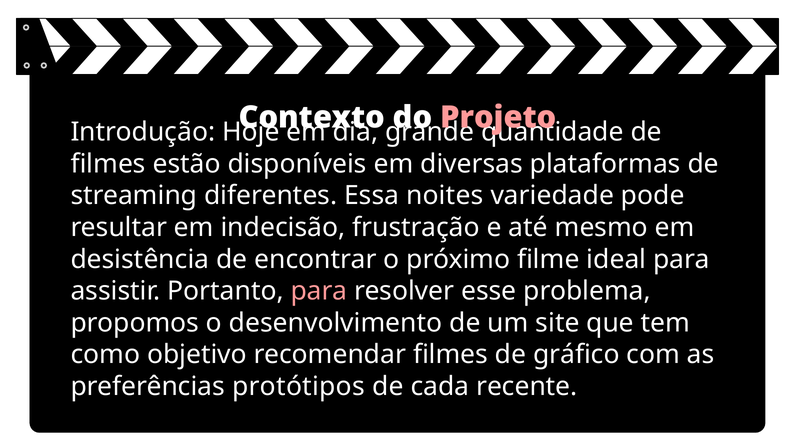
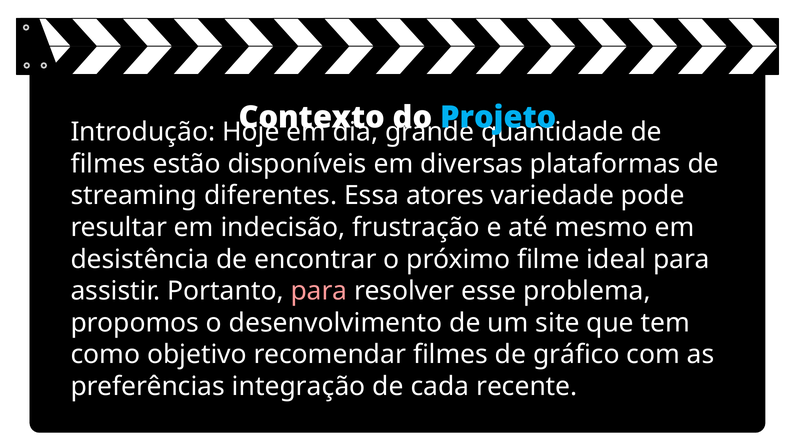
Projeto colour: pink -> light blue
noites: noites -> atores
protótipos: protótipos -> integração
